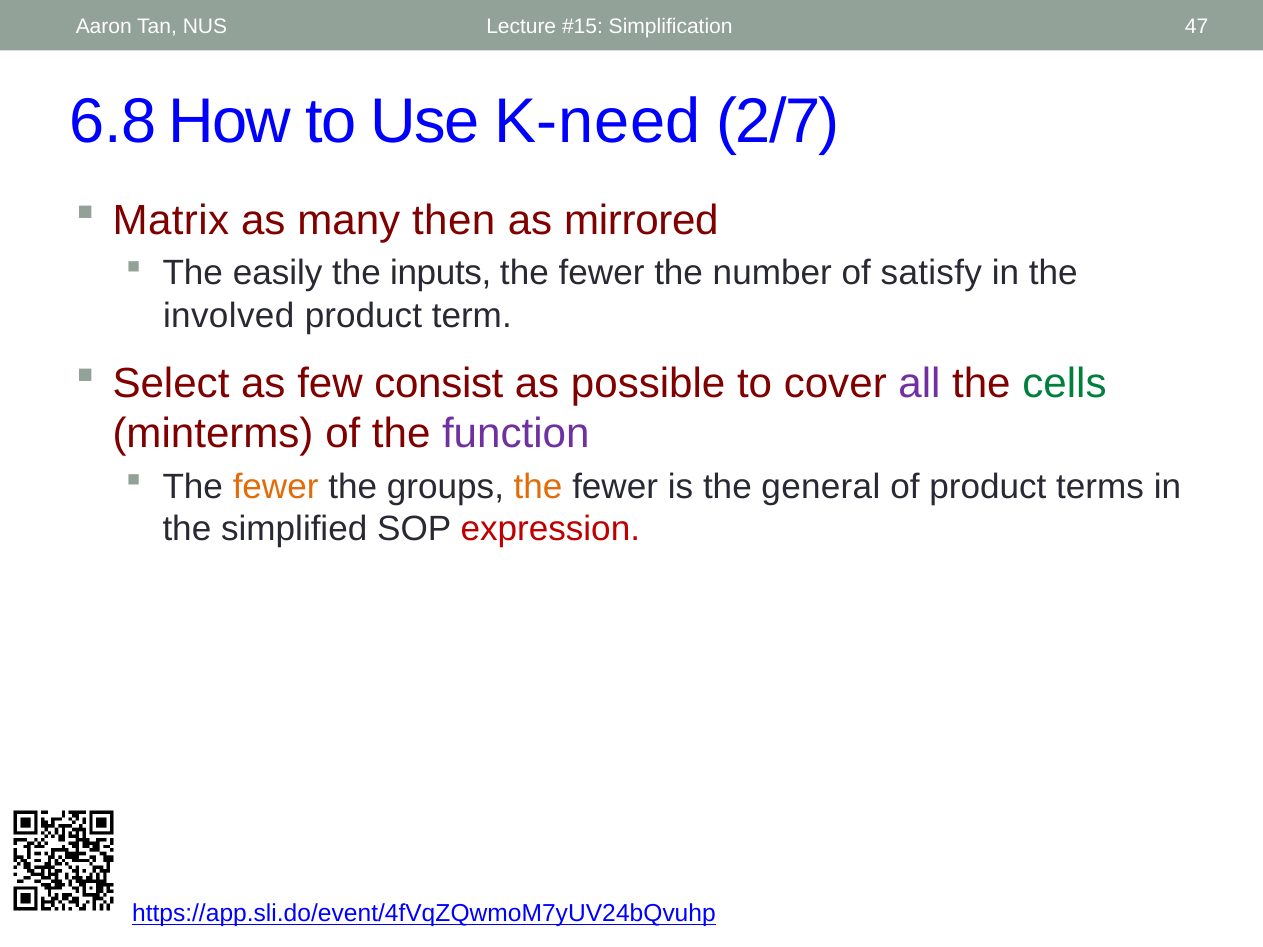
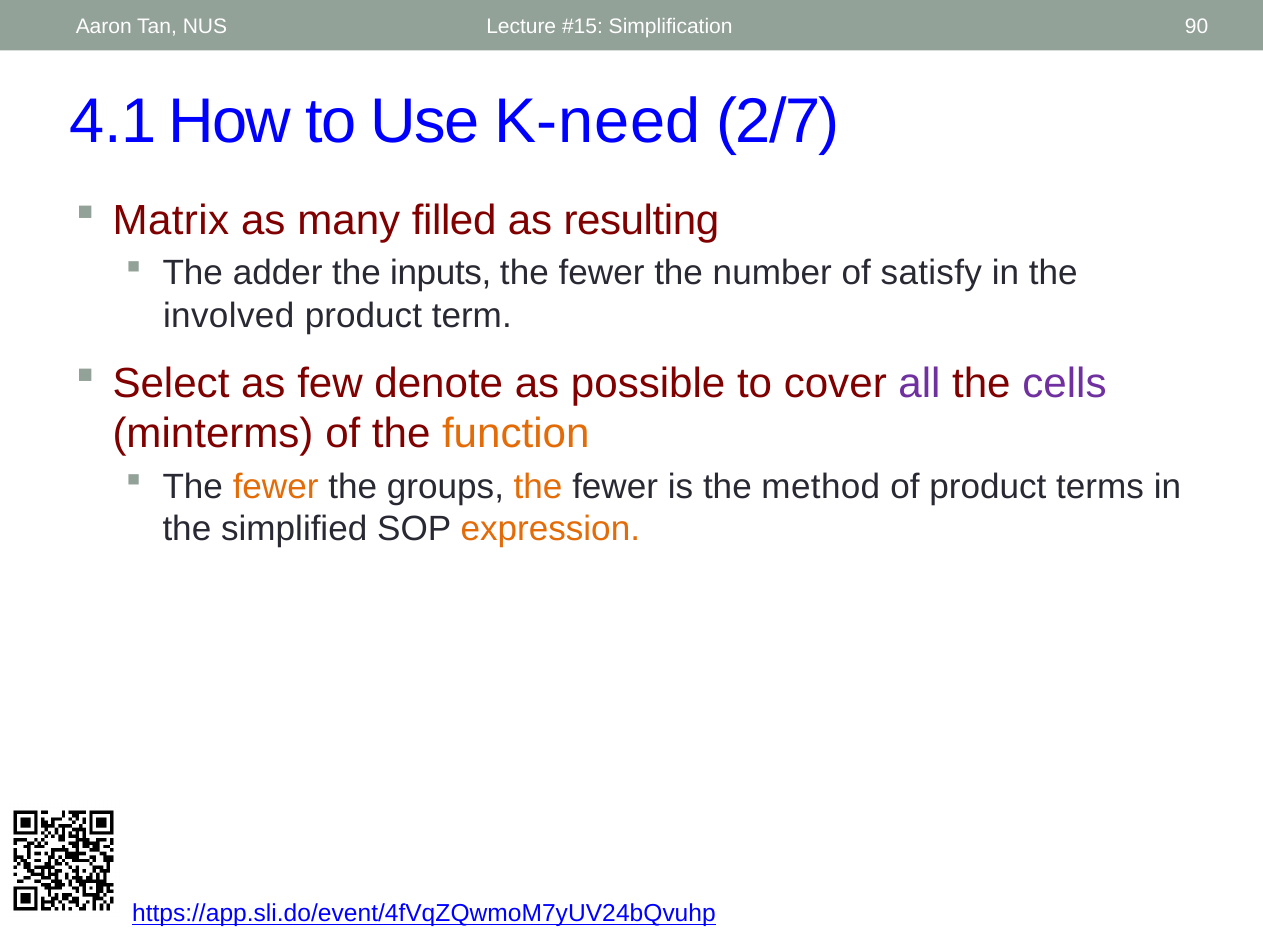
47: 47 -> 90
6.8: 6.8 -> 4.1
then: then -> filled
mirrored: mirrored -> resulting
easily: easily -> adder
consist: consist -> denote
cells colour: green -> purple
function colour: purple -> orange
general: general -> method
expression colour: red -> orange
